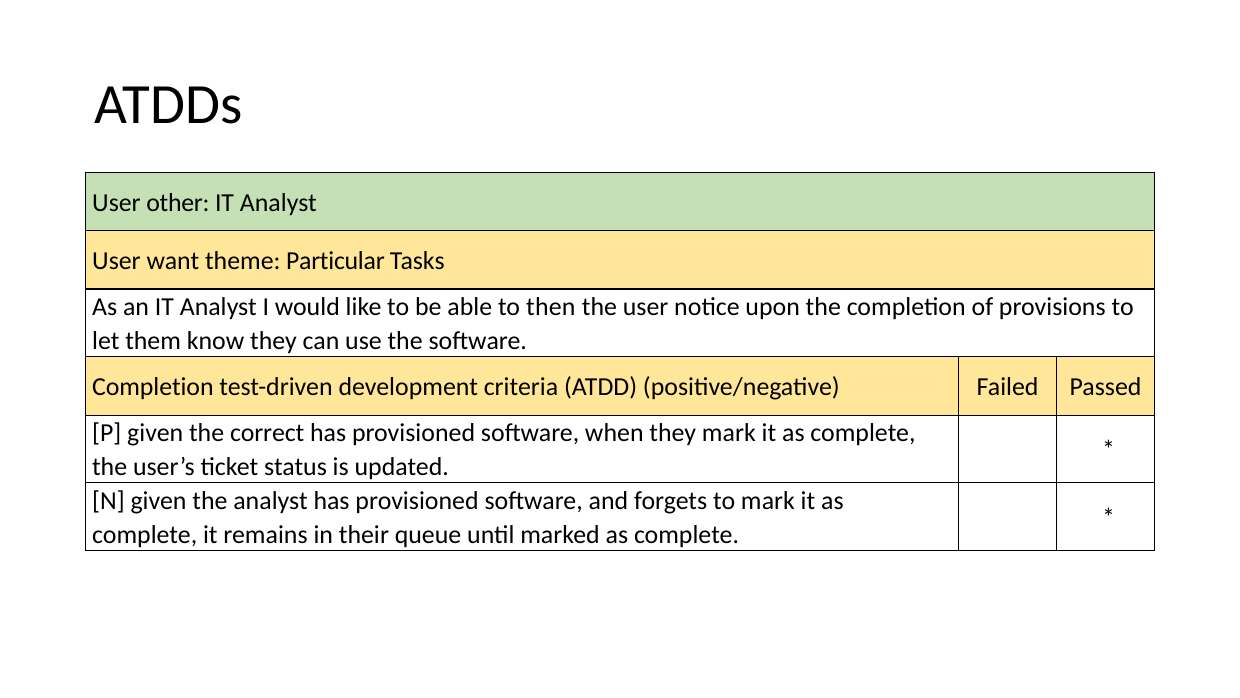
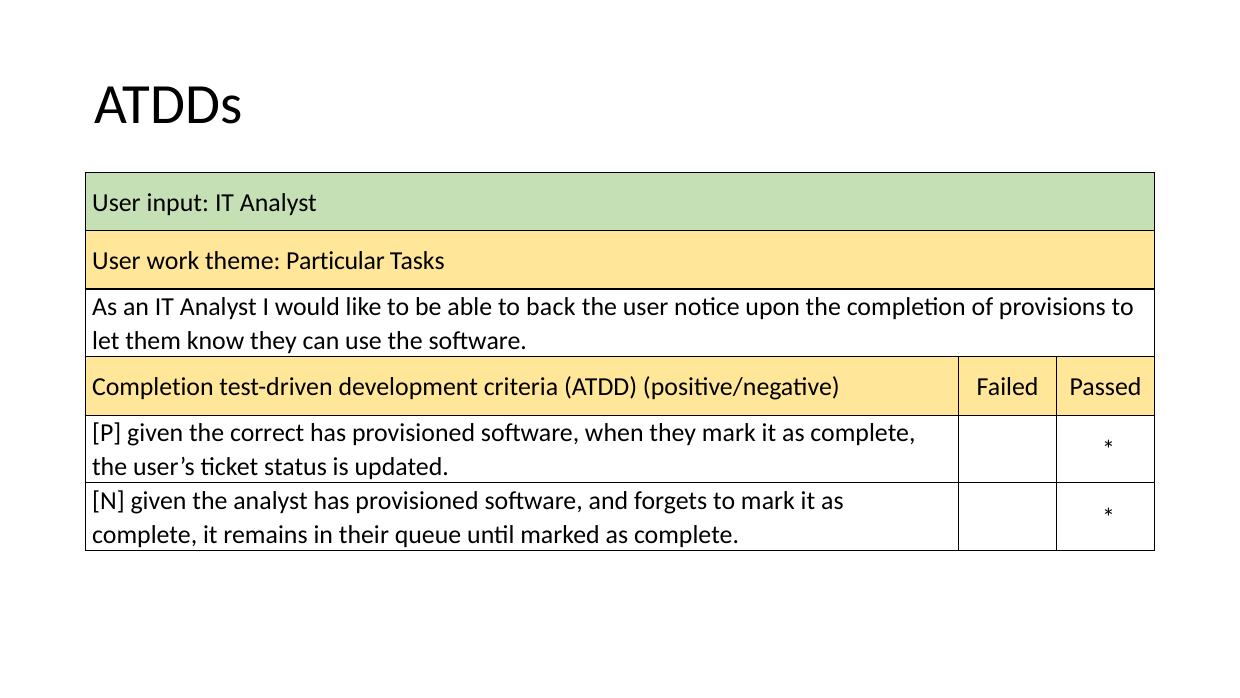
other: other -> input
want: want -> work
then: then -> back
